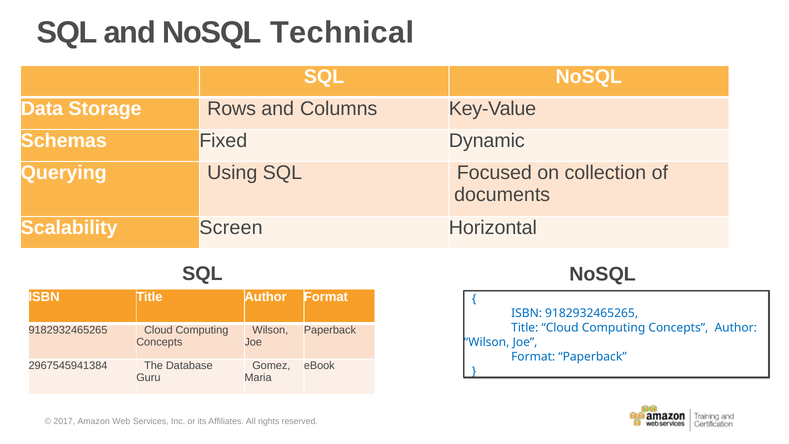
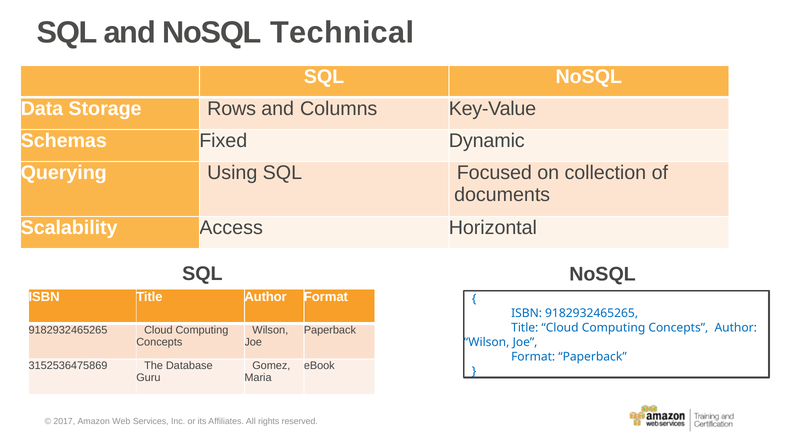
Screen: Screen -> Access
2967545941384: 2967545941384 -> 3152536475869
